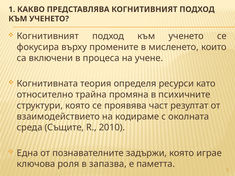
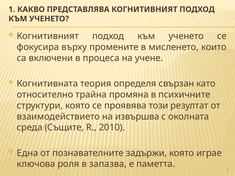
ресурси: ресурси -> свързан
част: част -> този
кодираме: кодираме -> извършва
